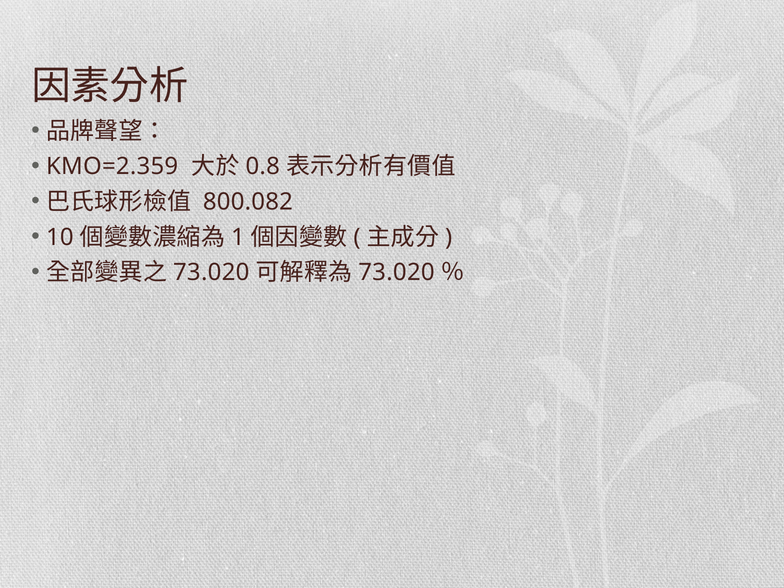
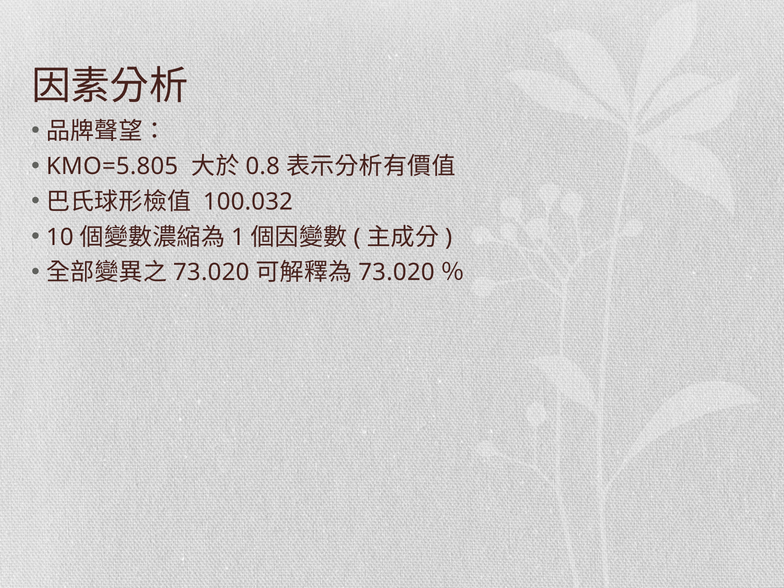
KMO=2.359: KMO=2.359 -> KMO=5.805
800.082: 800.082 -> 100.032
